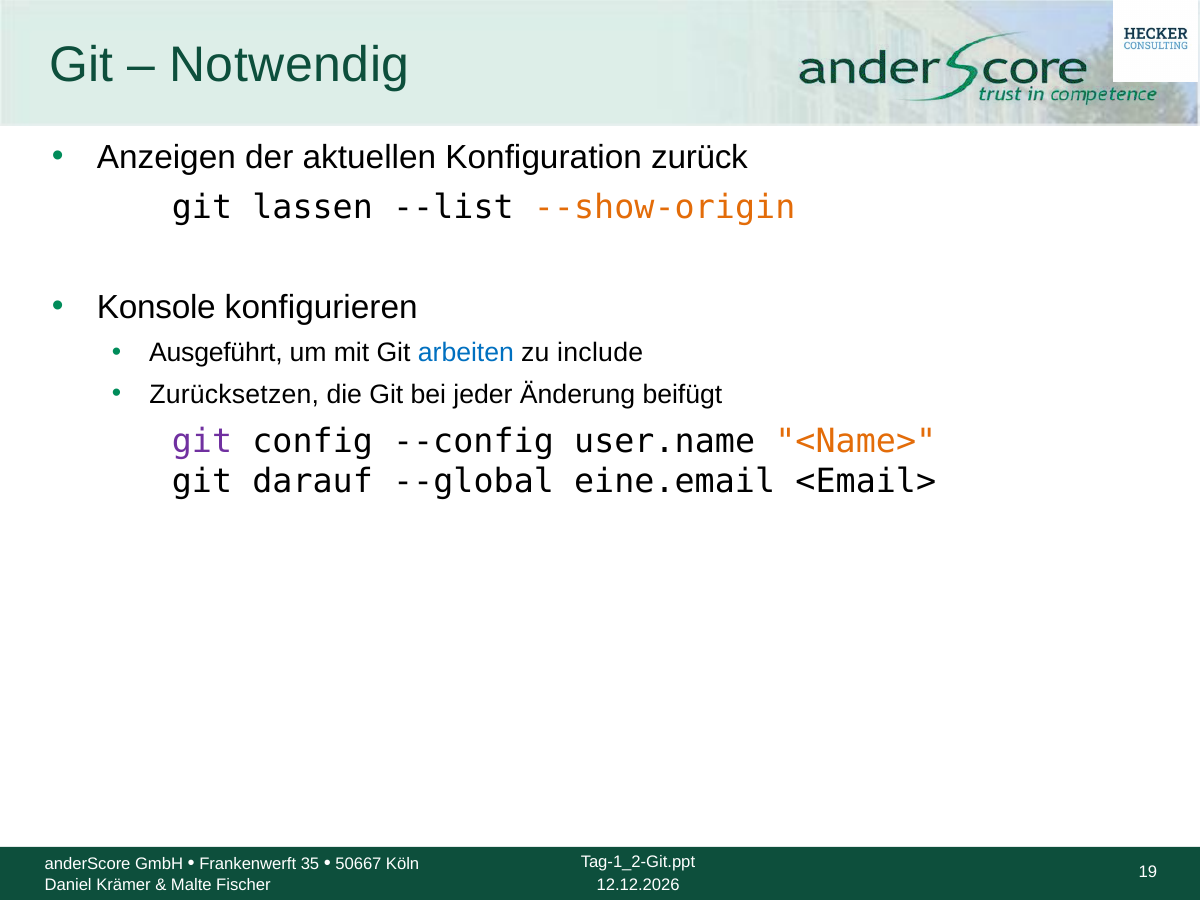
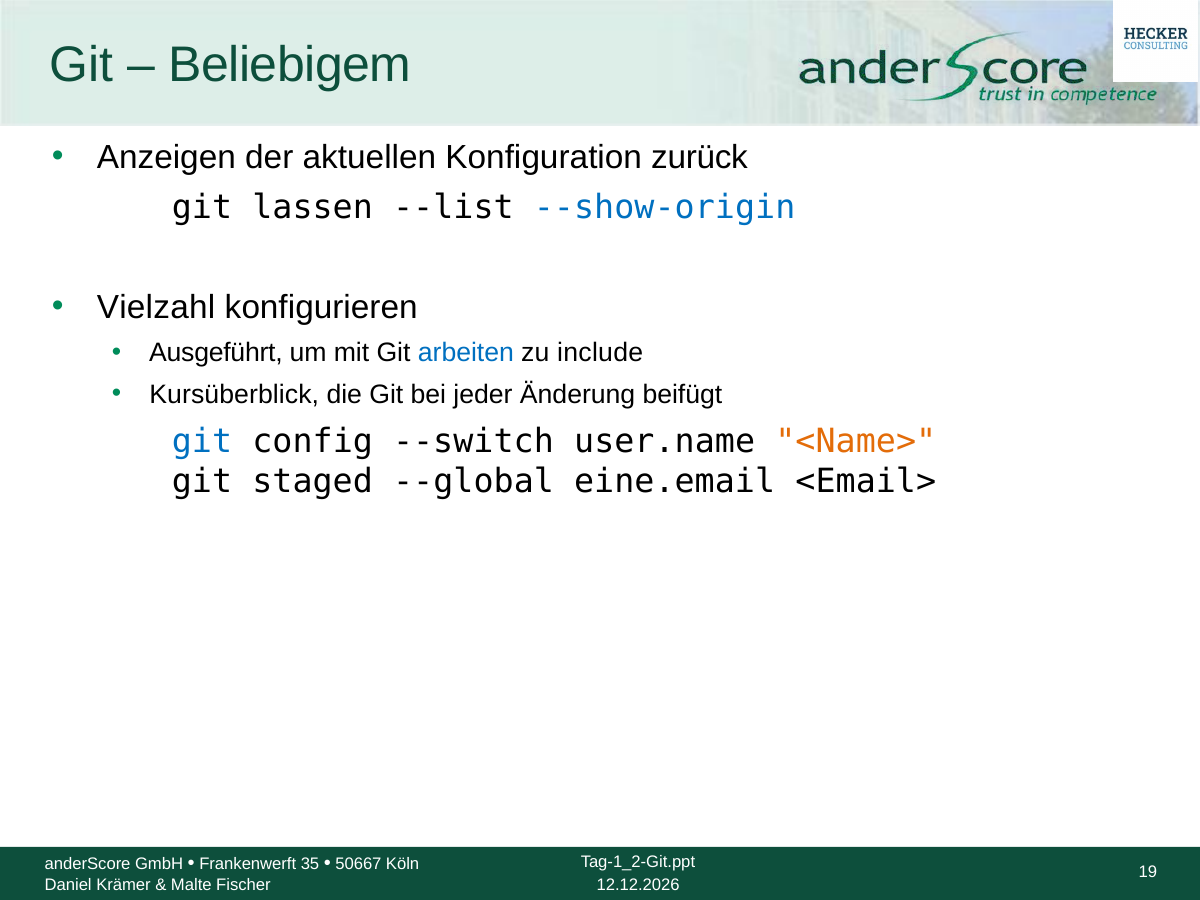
Notwendig: Notwendig -> Beliebigem
--show-origin colour: orange -> blue
Konsole: Konsole -> Vielzahl
Zurücksetzen: Zurücksetzen -> Kursüberblick
git at (202, 441) colour: purple -> blue
--config: --config -> --switch
darauf: darauf -> staged
